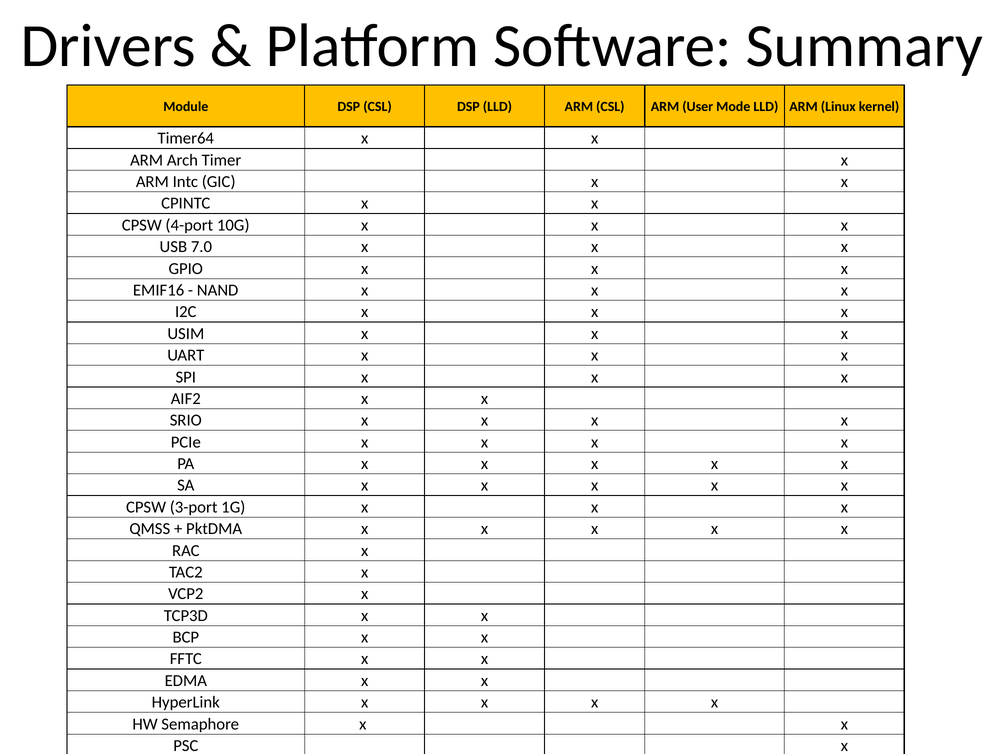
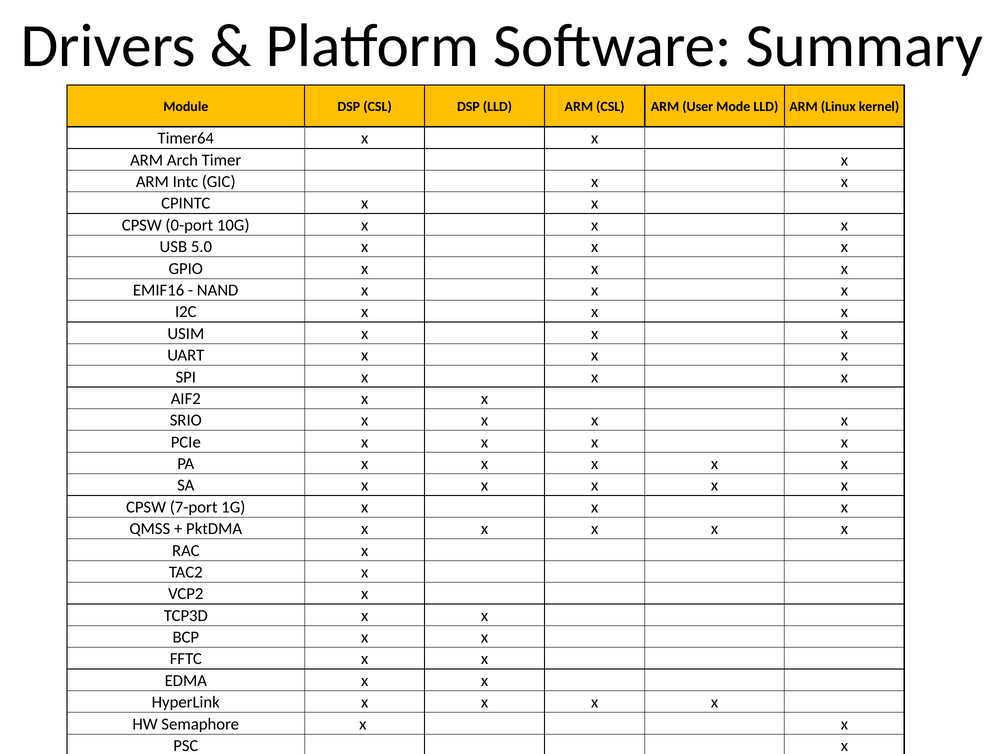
4-port: 4-port -> 0-port
7.0: 7.0 -> 5.0
3-port: 3-port -> 7-port
